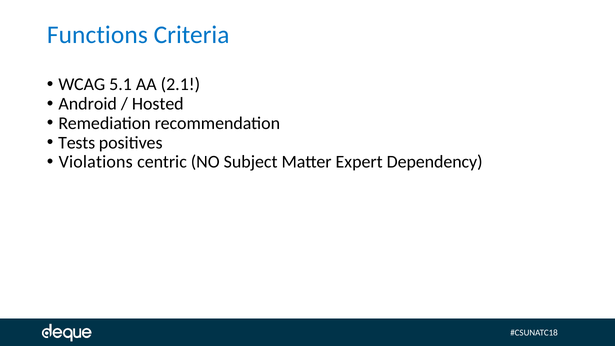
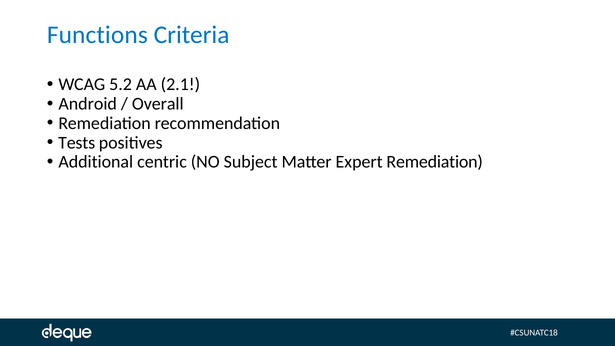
5.1: 5.1 -> 5.2
Hosted: Hosted -> Overall
Violations: Violations -> Additional
Expert Dependency: Dependency -> Remediation
